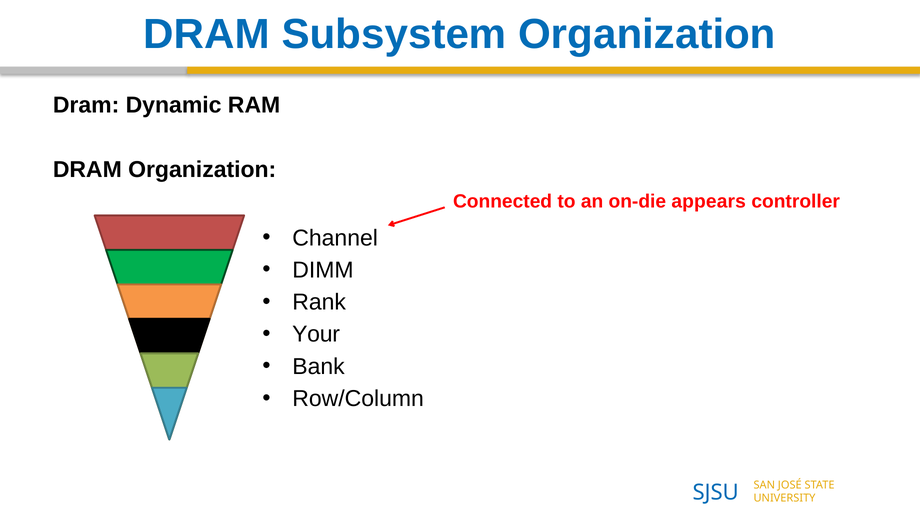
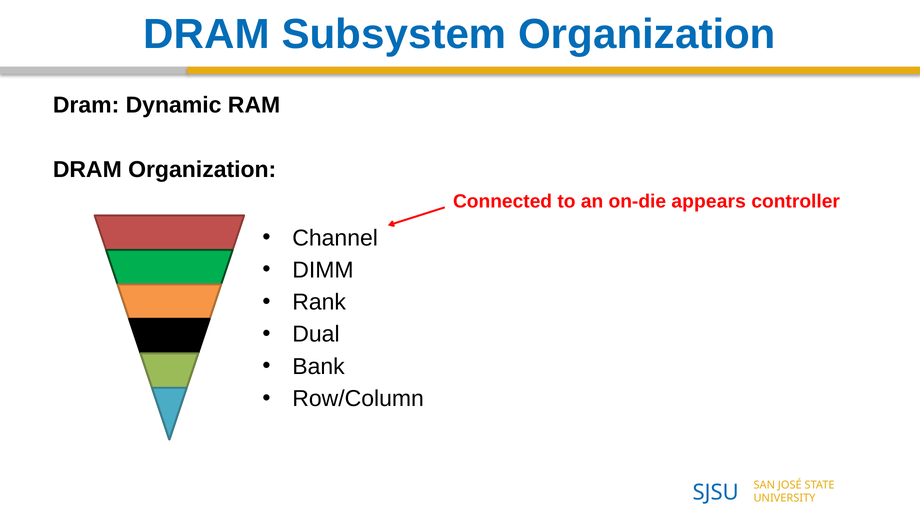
Your: Your -> Dual
